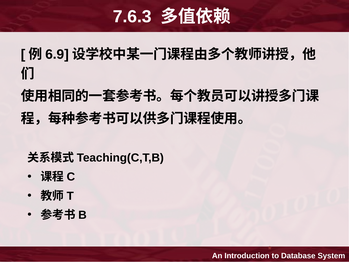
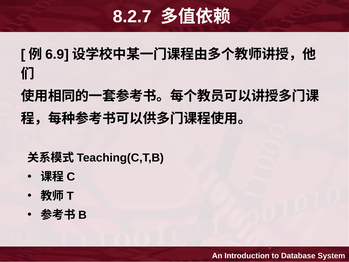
7.6.3: 7.6.3 -> 8.2.7
